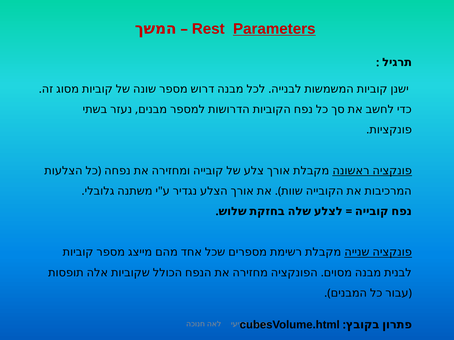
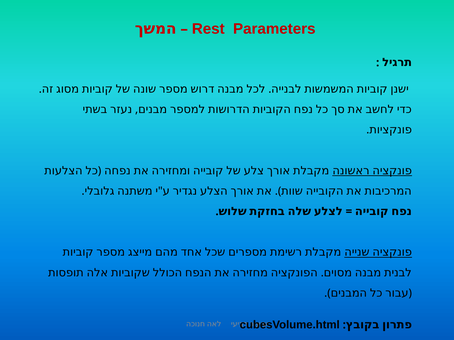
Parameters underline: present -> none
